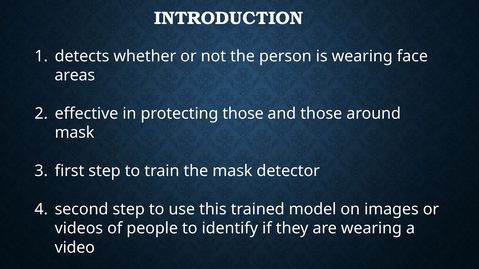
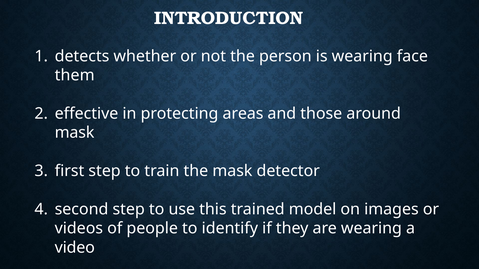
areas: areas -> them
protecting those: those -> areas
